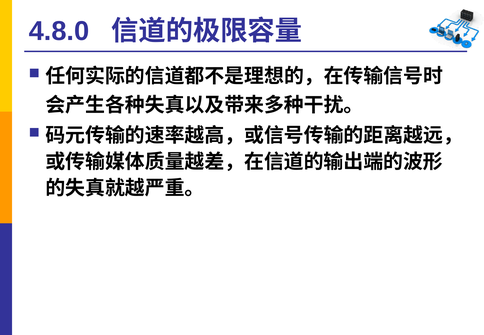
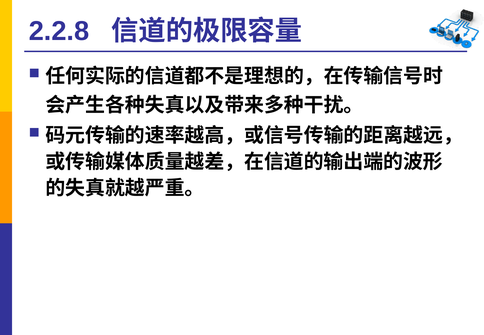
4.8.0: 4.8.0 -> 2.2.8
